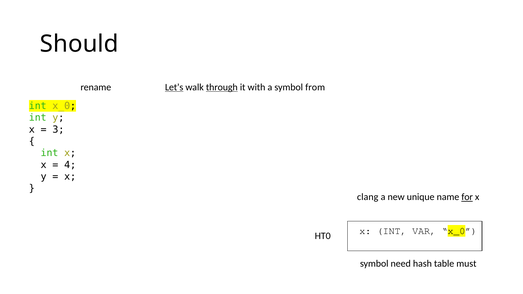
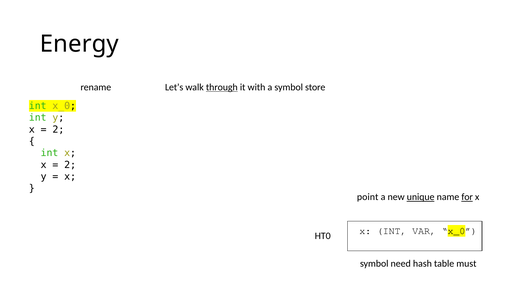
Should: Should -> Energy
Let’s underline: present -> none
from: from -> store
3 at (58, 130): 3 -> 2
4 at (70, 165): 4 -> 2
clang: clang -> point
unique underline: none -> present
